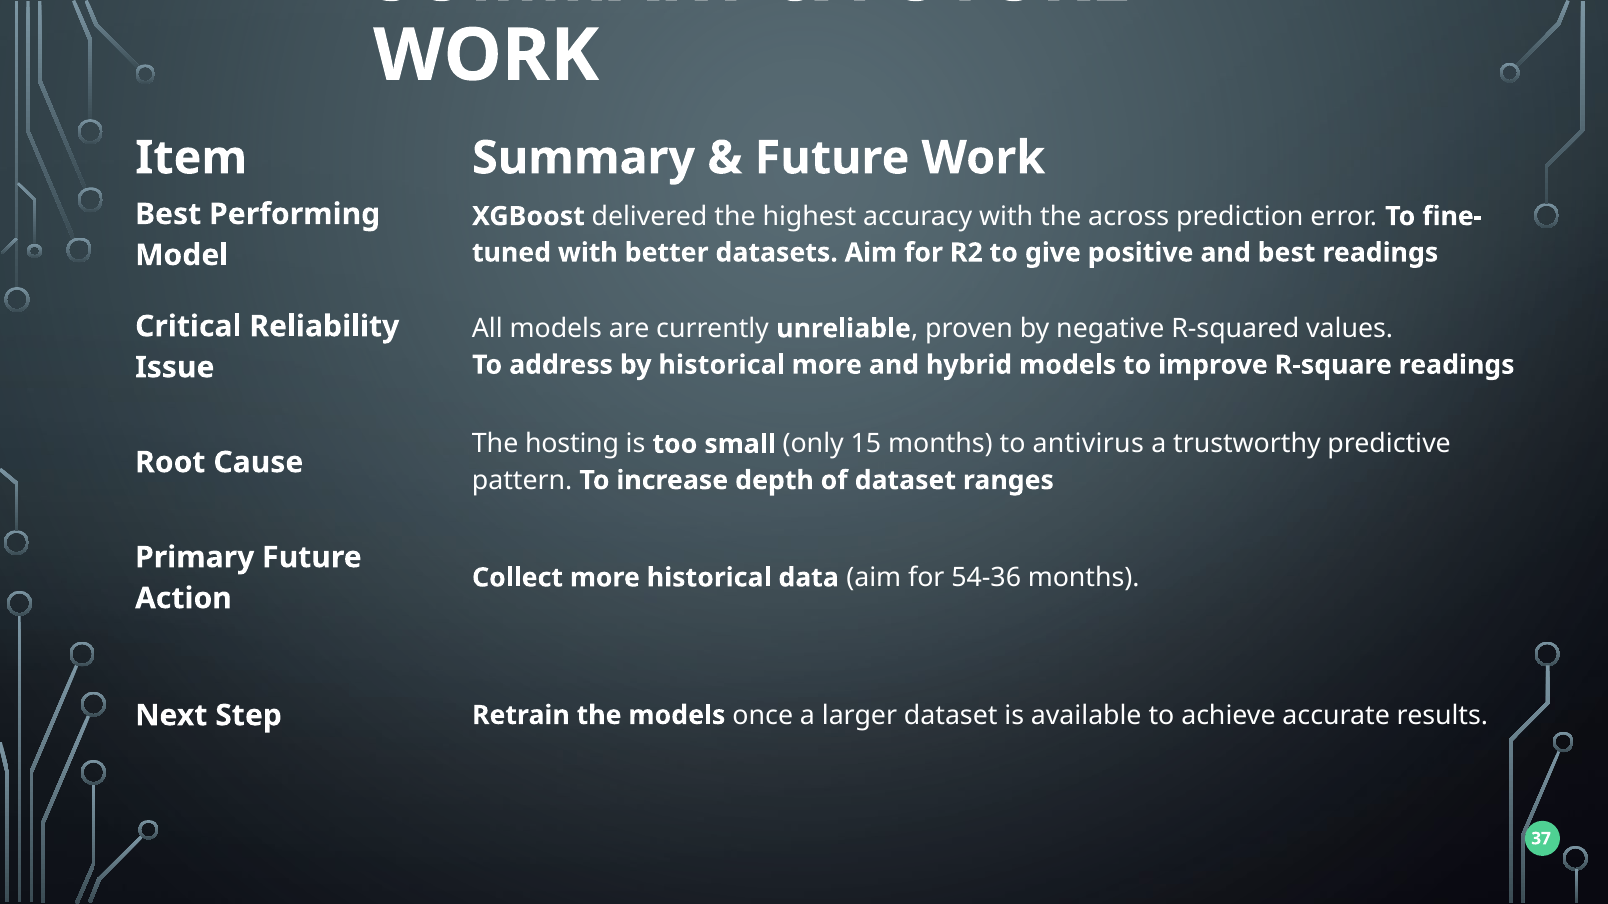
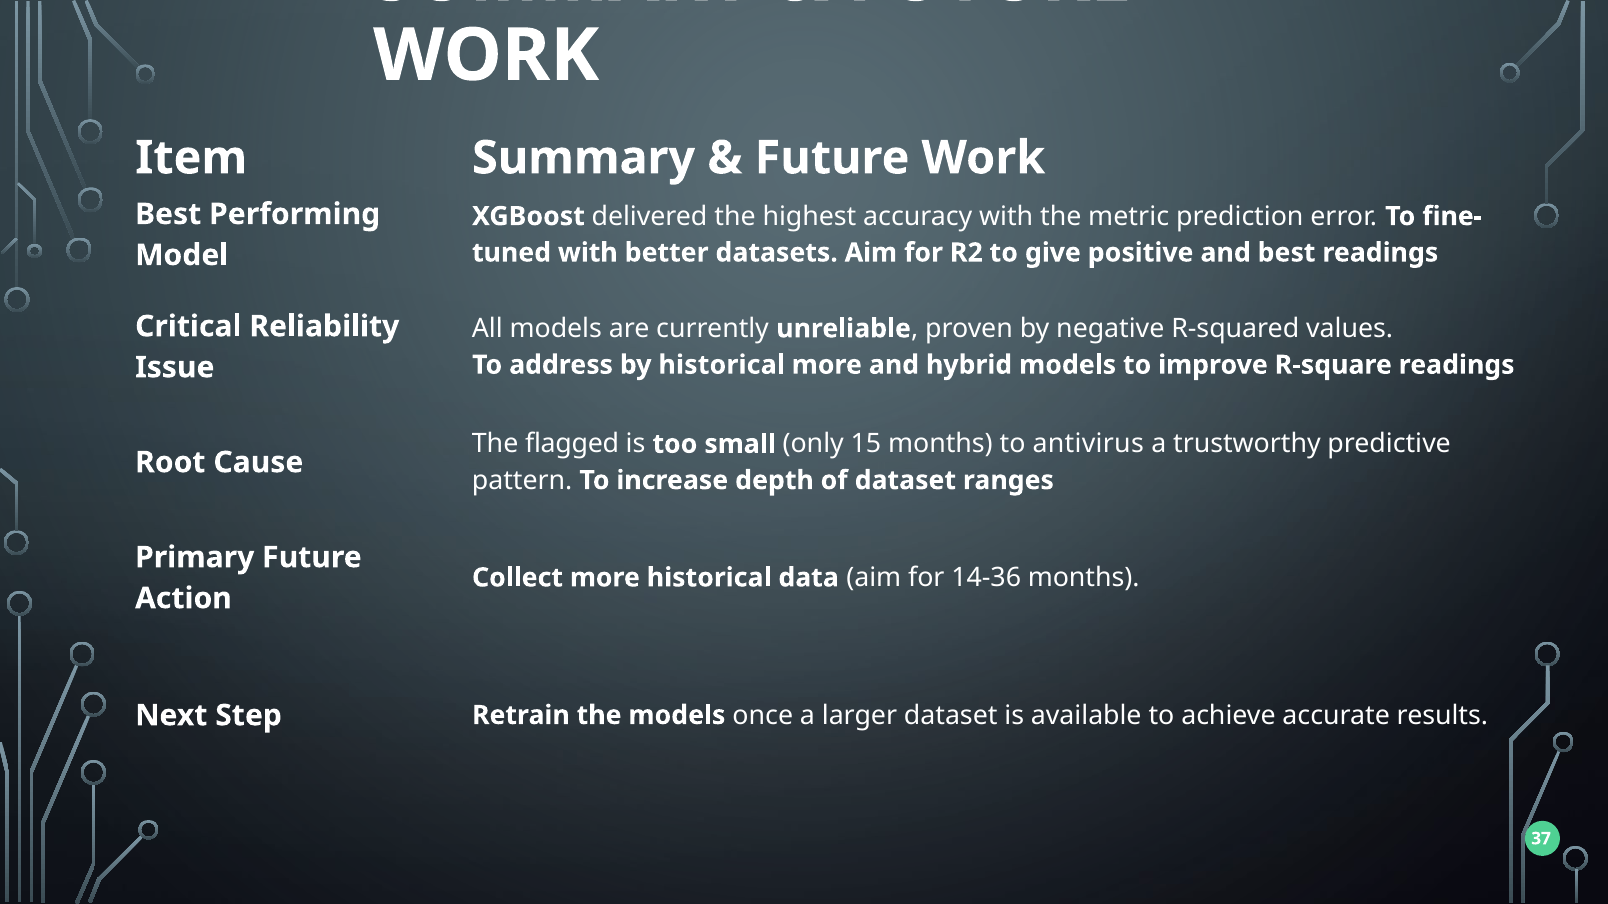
across: across -> metric
hosting: hosting -> flagged
54-36: 54-36 -> 14-36
